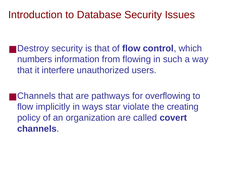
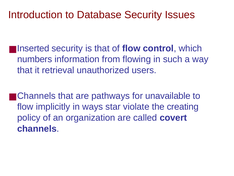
Destroy: Destroy -> Inserted
interfere: interfere -> retrieval
overflowing: overflowing -> unavailable
